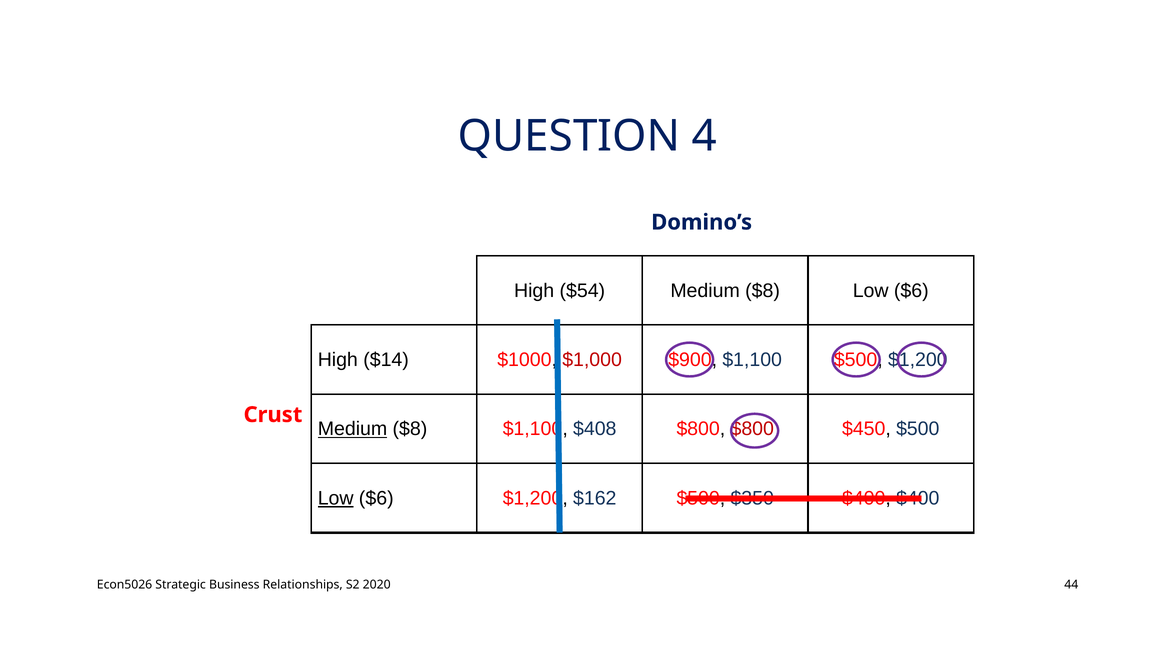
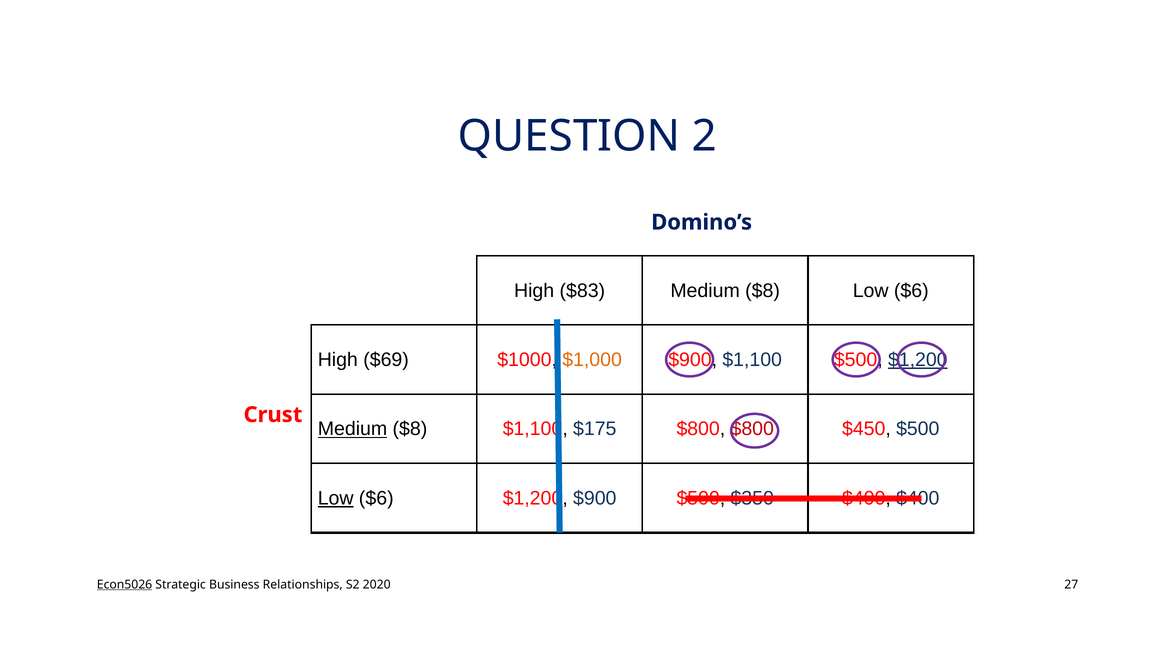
4: 4 -> 2
$54: $54 -> $83
$14: $14 -> $69
$1,000 colour: red -> orange
$1,200 at (918, 360) underline: none -> present
$408: $408 -> $175
$162 at (595, 498): $162 -> $900
Econ5026 underline: none -> present
44: 44 -> 27
